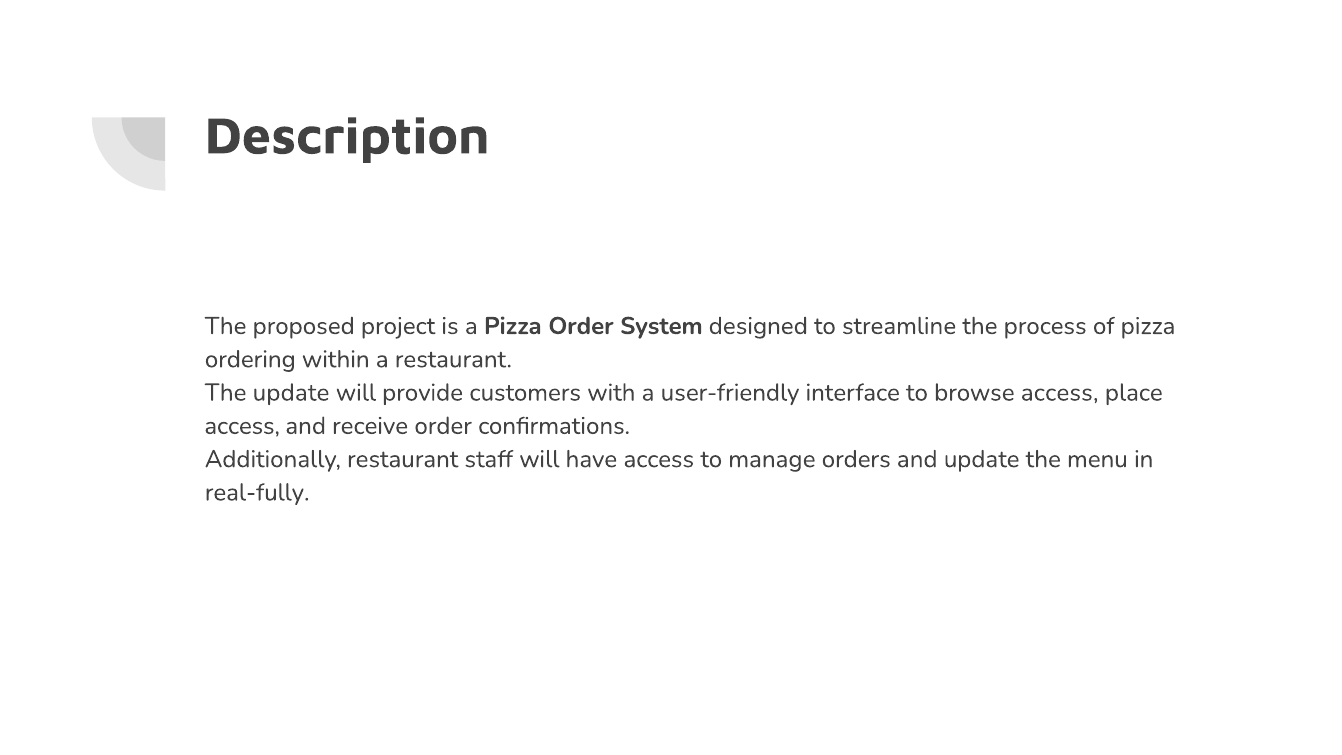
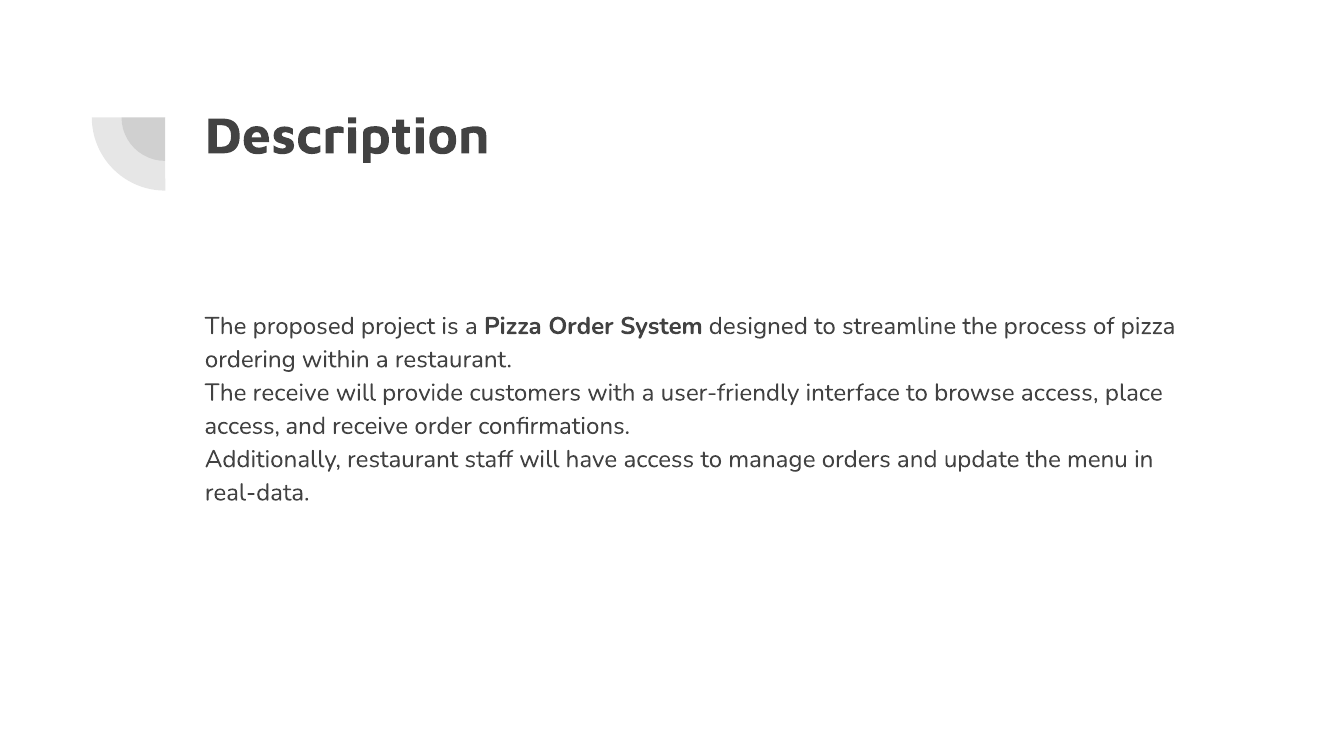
The update: update -> receive
real-fully: real-fully -> real-data
